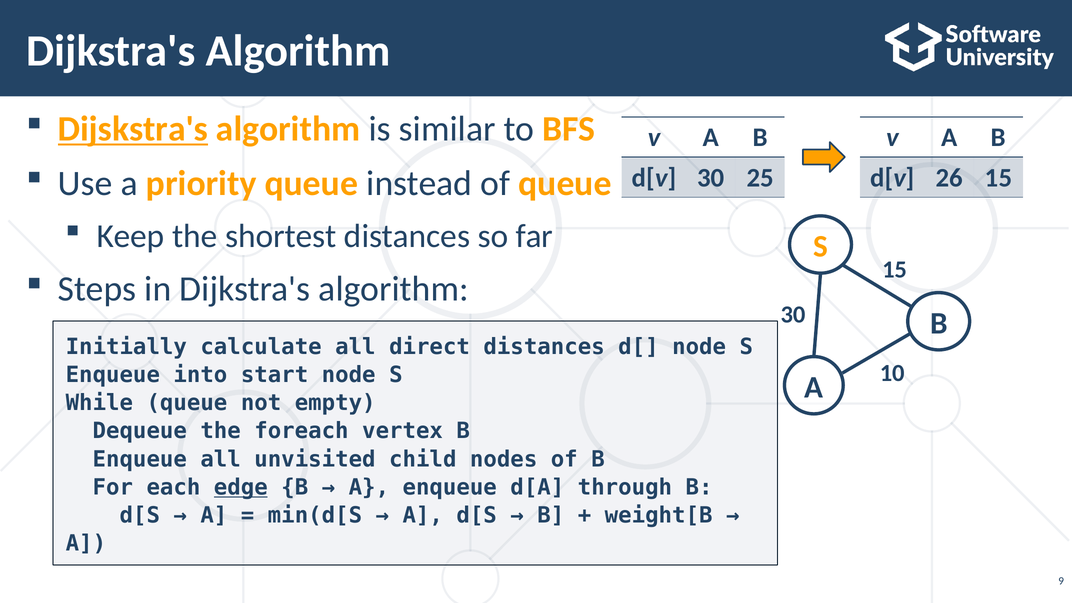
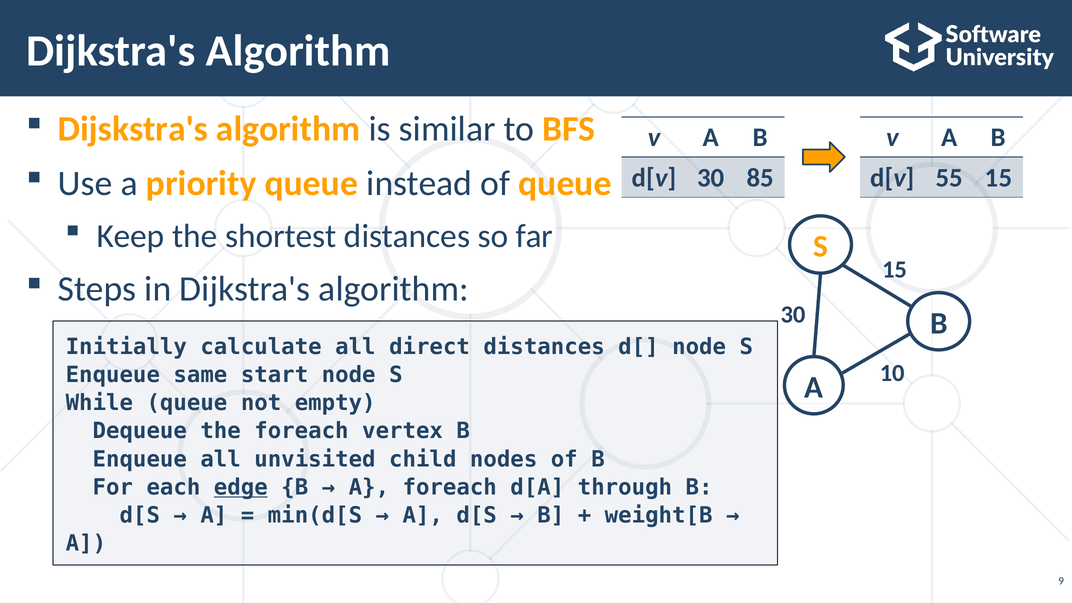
Dijskstra's underline: present -> none
25: 25 -> 85
26: 26 -> 55
into: into -> same
A enqueue: enqueue -> foreach
